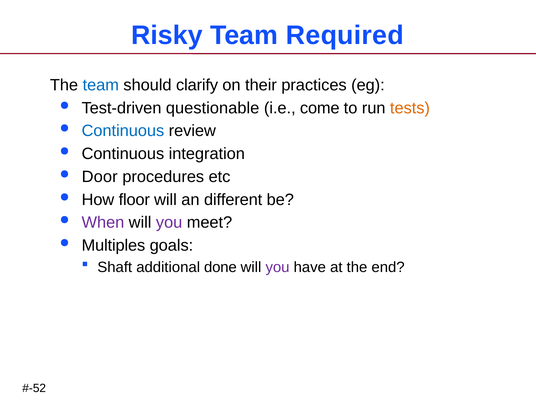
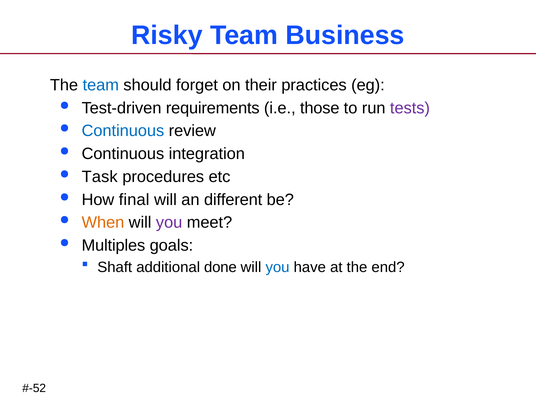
Required: Required -> Business
clarify: clarify -> forget
questionable: questionable -> requirements
come: come -> those
tests colour: orange -> purple
Door: Door -> Task
floor: floor -> final
When colour: purple -> orange
you at (278, 267) colour: purple -> blue
